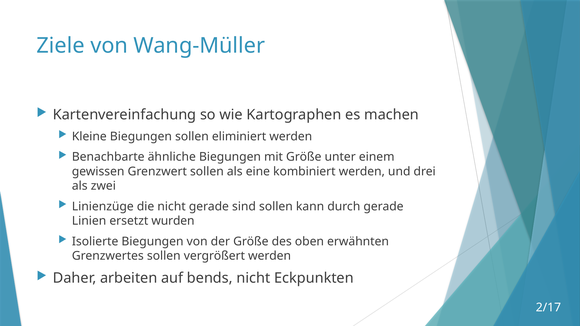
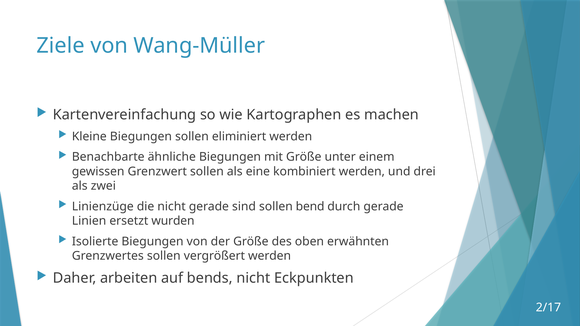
kann: kann -> bend
